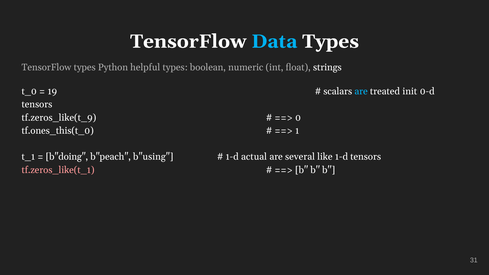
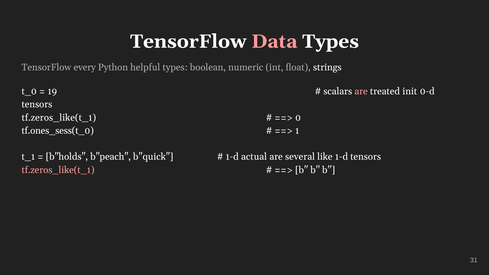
Data colour: light blue -> pink
TensorFlow types: types -> every
are at (361, 91) colour: light blue -> pink
tf.zeros_like(t_9 at (59, 118): tf.zeros_like(t_9 -> tf.zeros_like(t_1
tf.ones_this(t_0: tf.ones_this(t_0 -> tf.ones_sess(t_0
b"doing: b"doing -> b"holds
b"using: b"using -> b"quick
